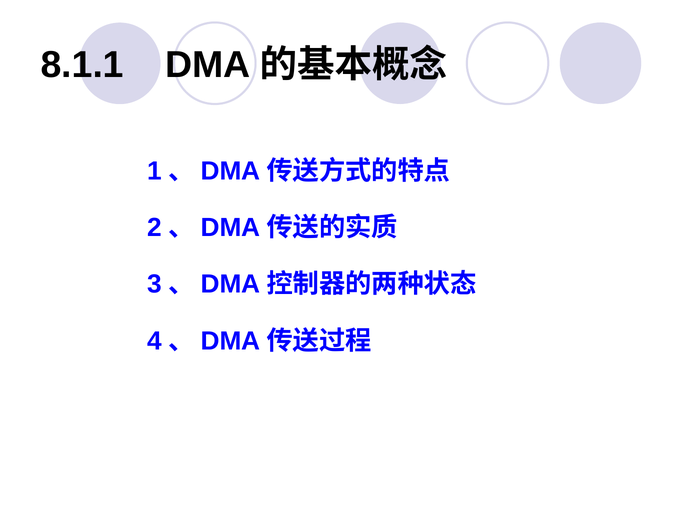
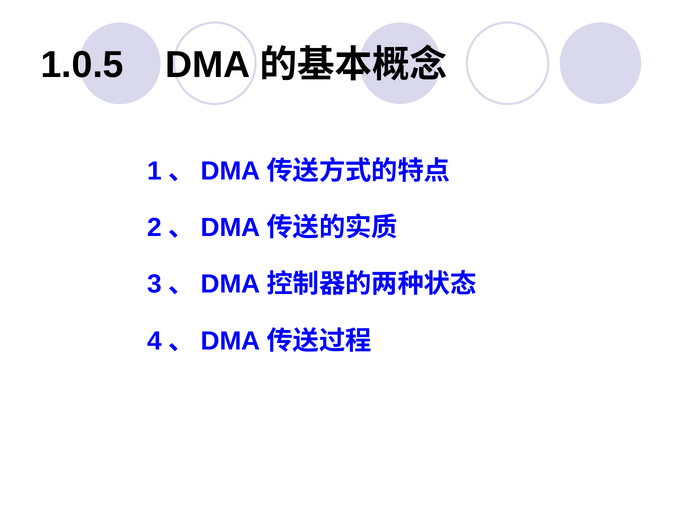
8.1.1: 8.1.1 -> 1.0.5
